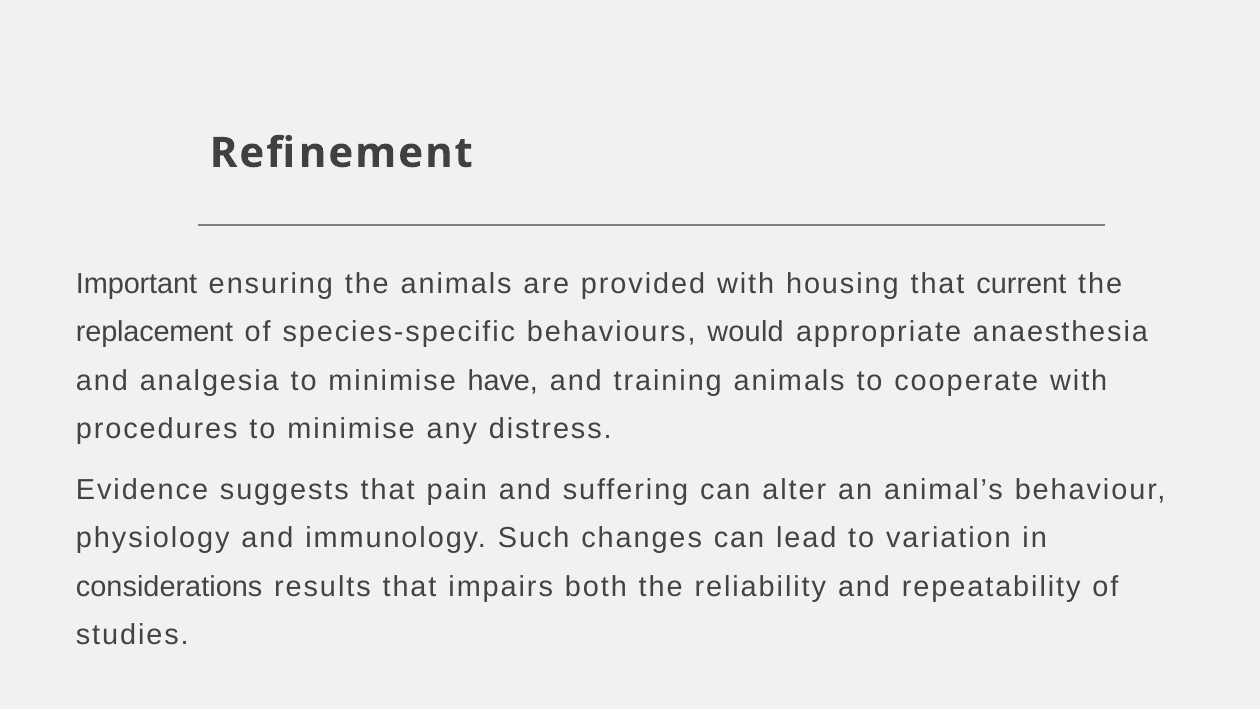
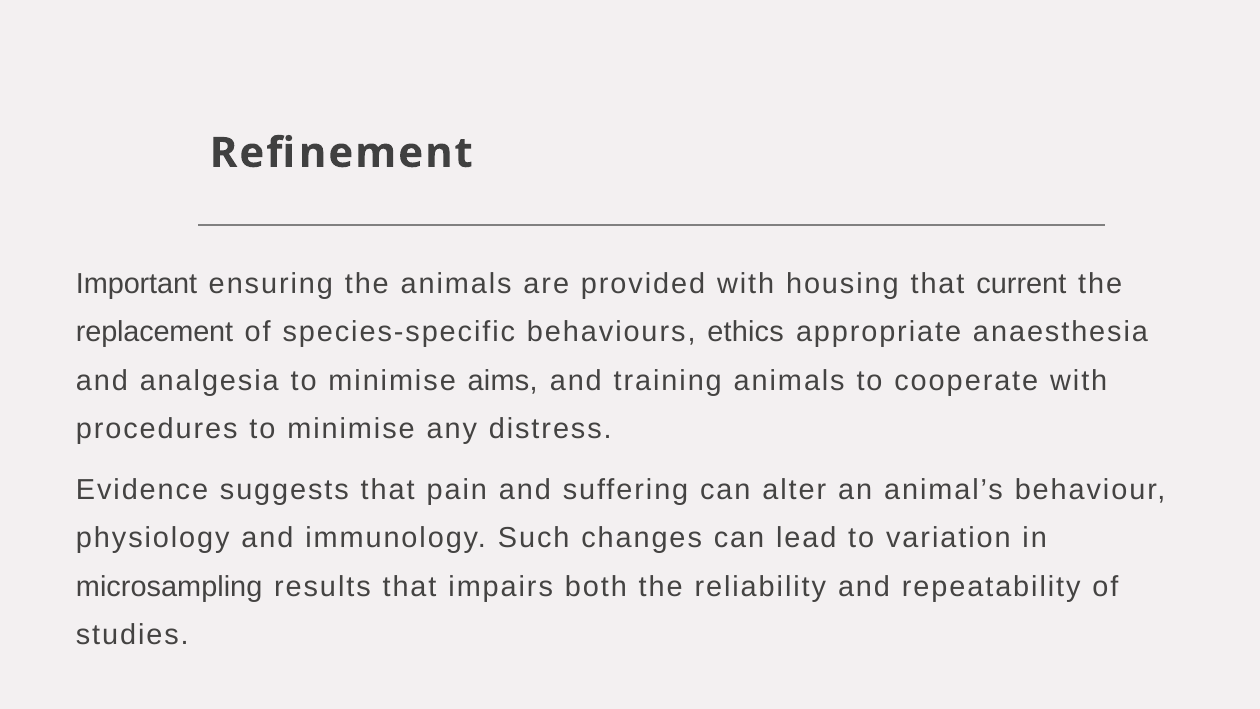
would: would -> ethics
have: have -> aims
considerations: considerations -> microsampling
